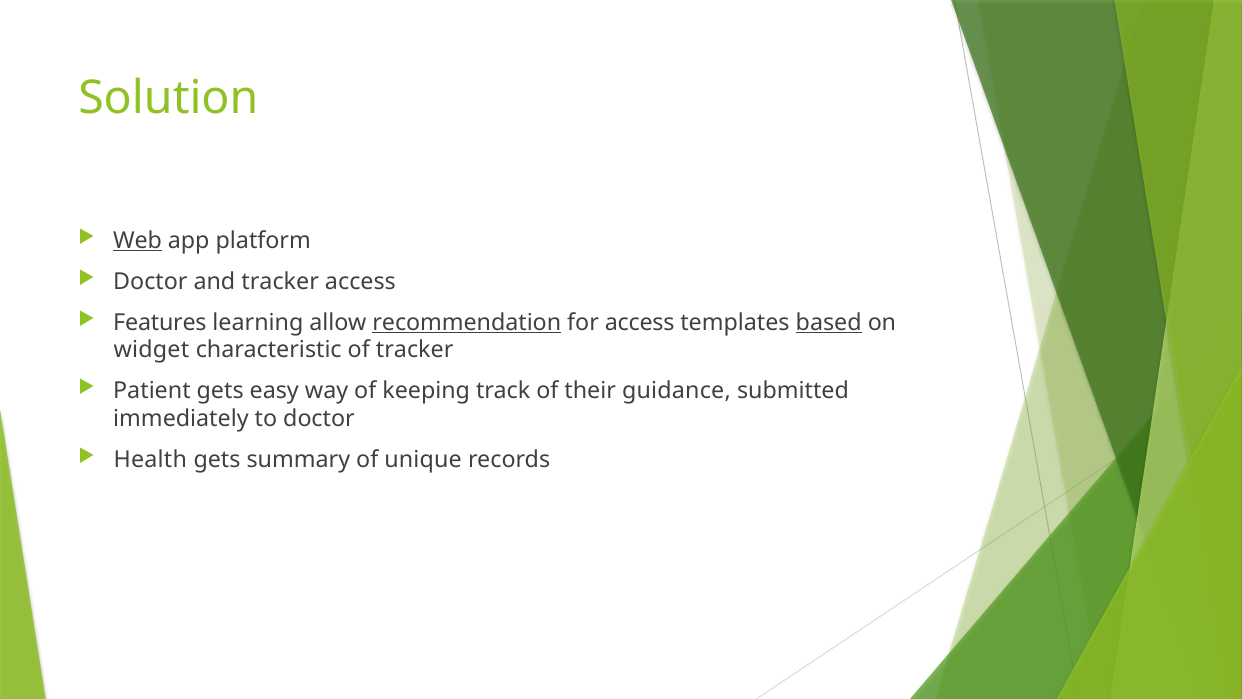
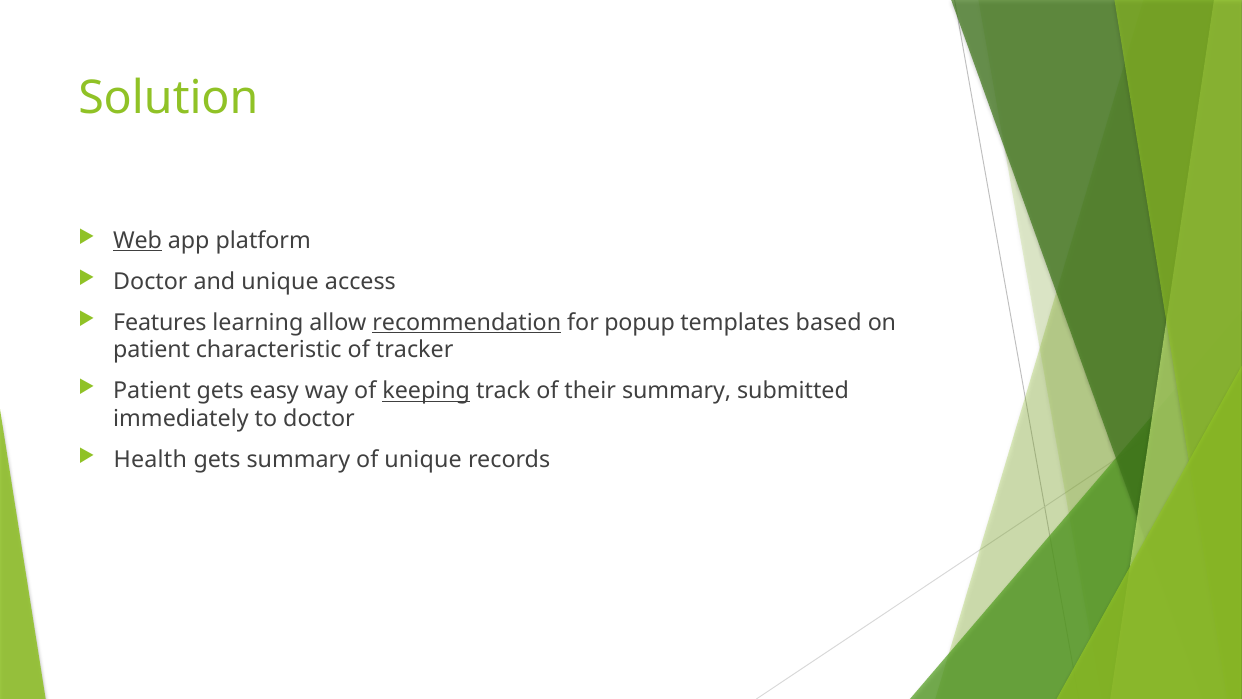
and tracker: tracker -> unique
for access: access -> popup
based underline: present -> none
widget at (151, 350): widget -> patient
keeping underline: none -> present
their guidance: guidance -> summary
